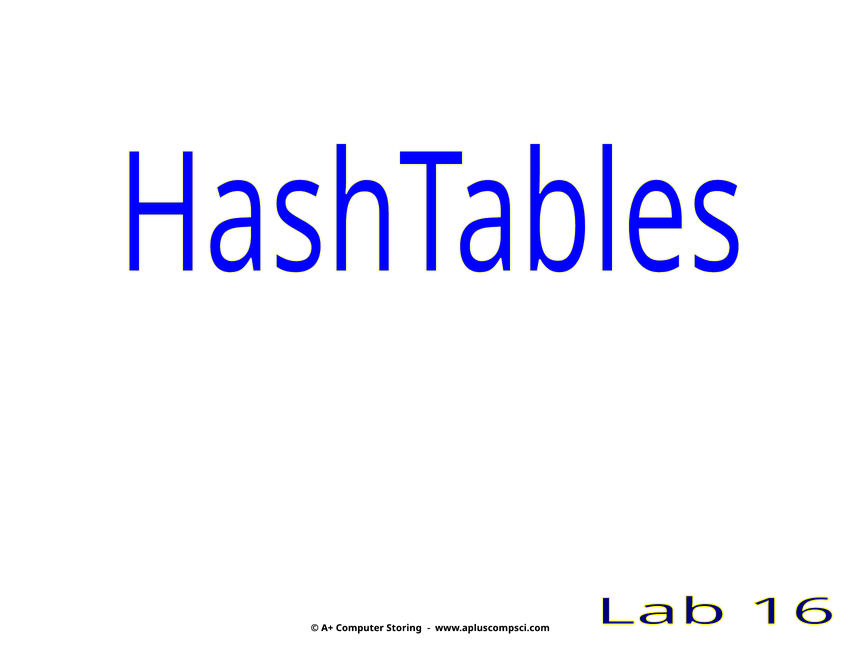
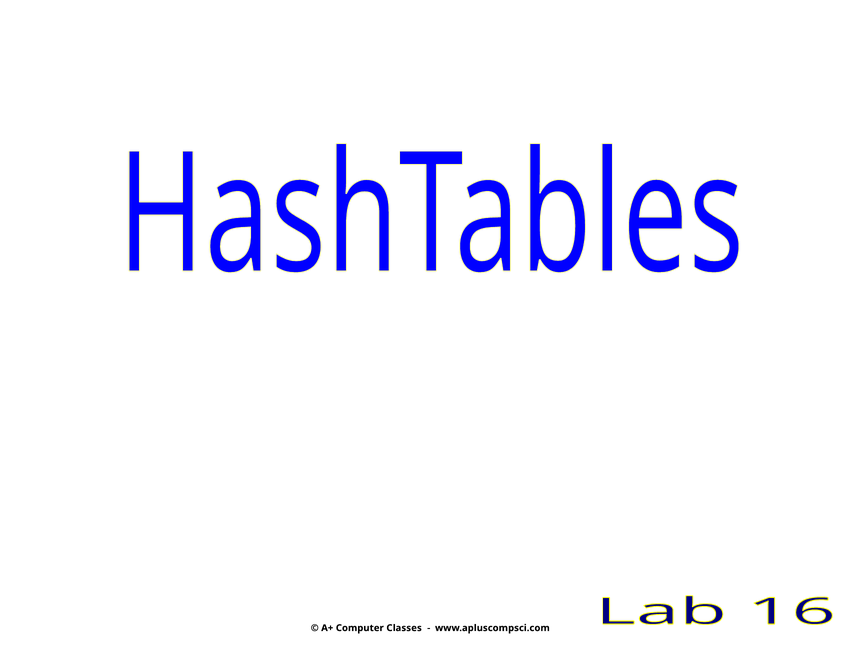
Storing: Storing -> Classes
